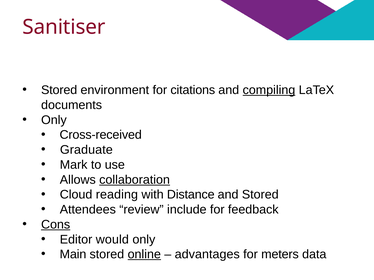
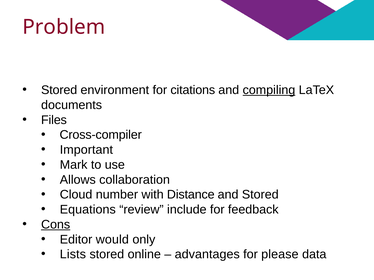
Sanitiser: Sanitiser -> Problem
Only at (54, 120): Only -> Files
Cross-received: Cross-received -> Cross-compiler
Graduate: Graduate -> Important
collaboration underline: present -> none
reading: reading -> number
Attendees: Attendees -> Equations
Main: Main -> Lists
online underline: present -> none
meters: meters -> please
